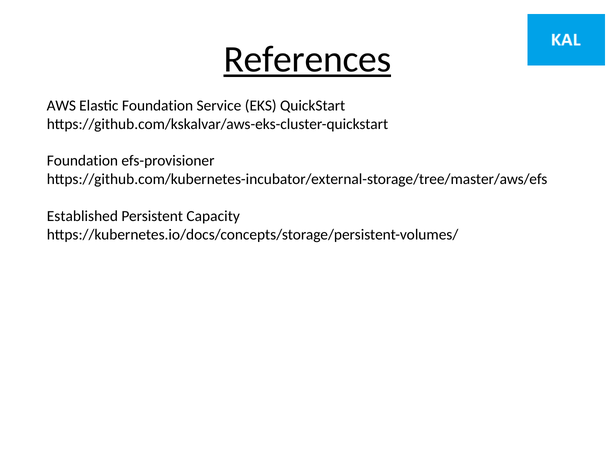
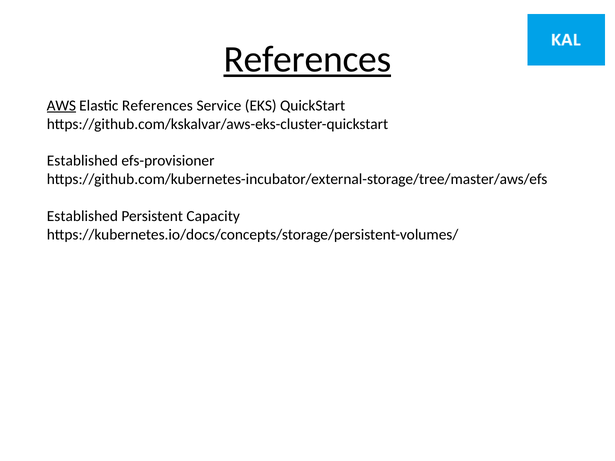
AWS underline: none -> present
Elastic Foundation: Foundation -> References
Foundation at (82, 161): Foundation -> Established
